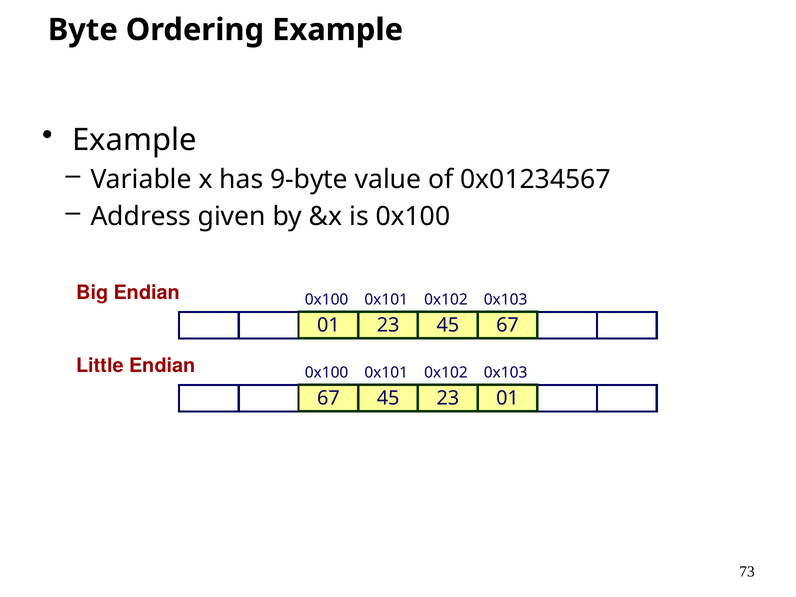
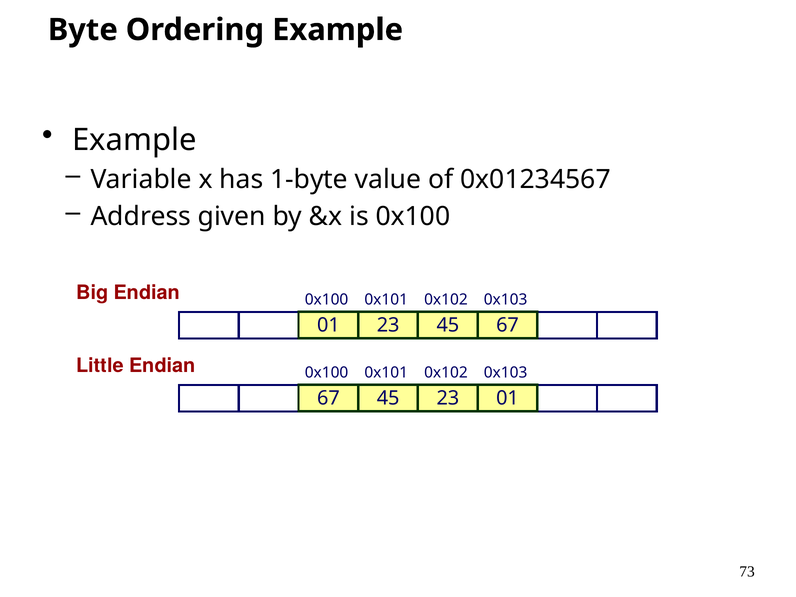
9-byte: 9-byte -> 1-byte
